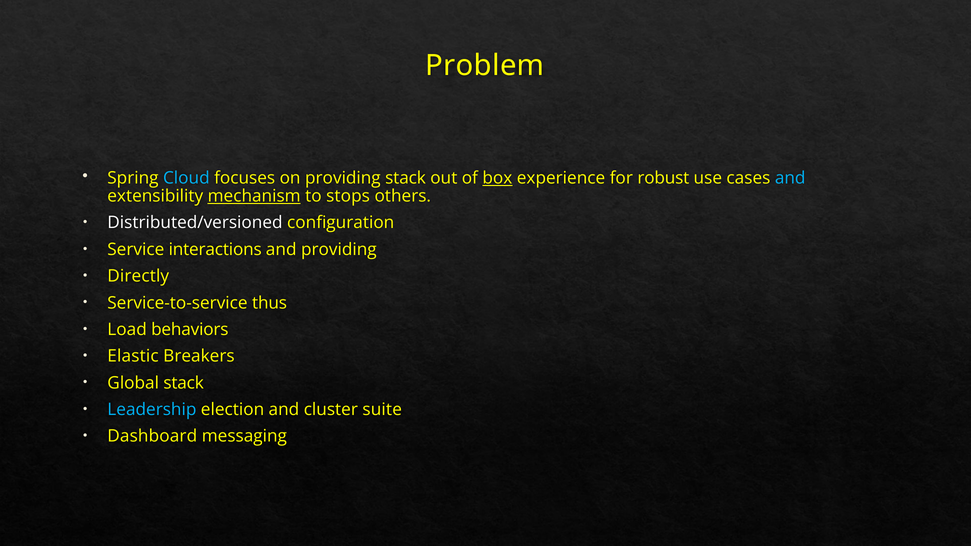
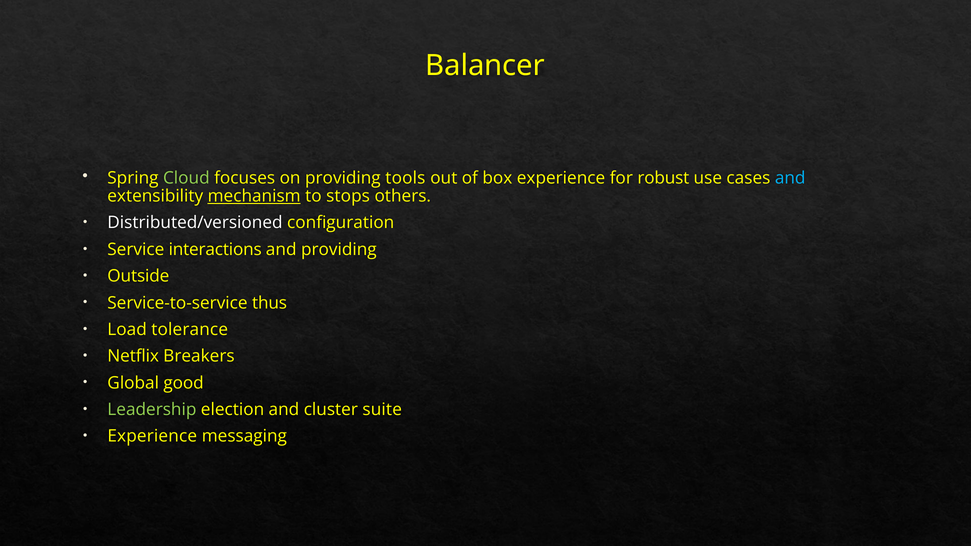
Problem: Problem -> Balancer
Cloud colour: light blue -> light green
providing stack: stack -> tools
box underline: present -> none
Directly: Directly -> Outside
behaviors: behaviors -> tolerance
Elastic: Elastic -> Netflix
Global stack: stack -> good
Leadership colour: light blue -> light green
Dashboard at (152, 436): Dashboard -> Experience
